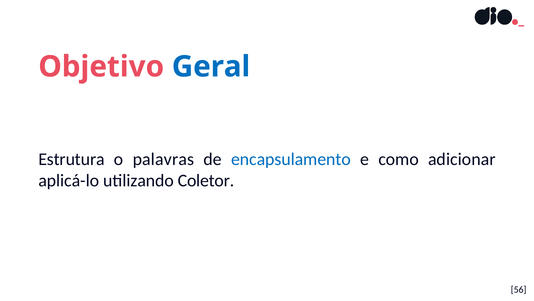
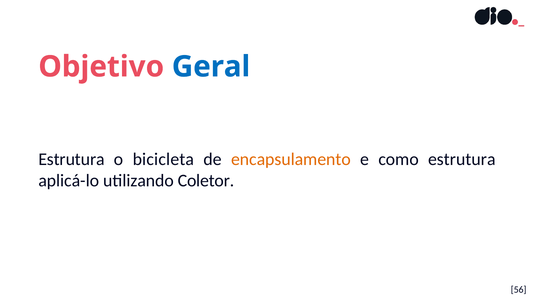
palavras: palavras -> bicicleta
encapsulamento colour: blue -> orange
como adicionar: adicionar -> estrutura
